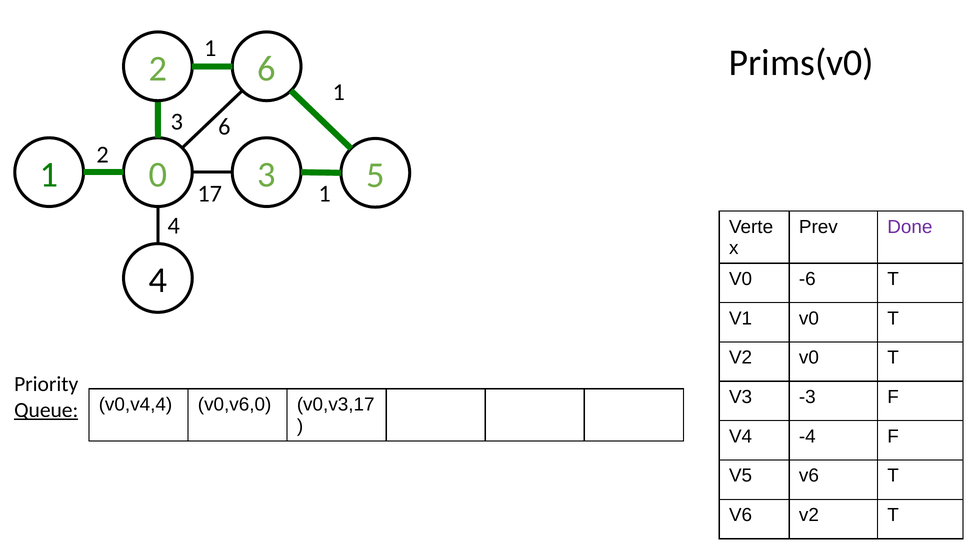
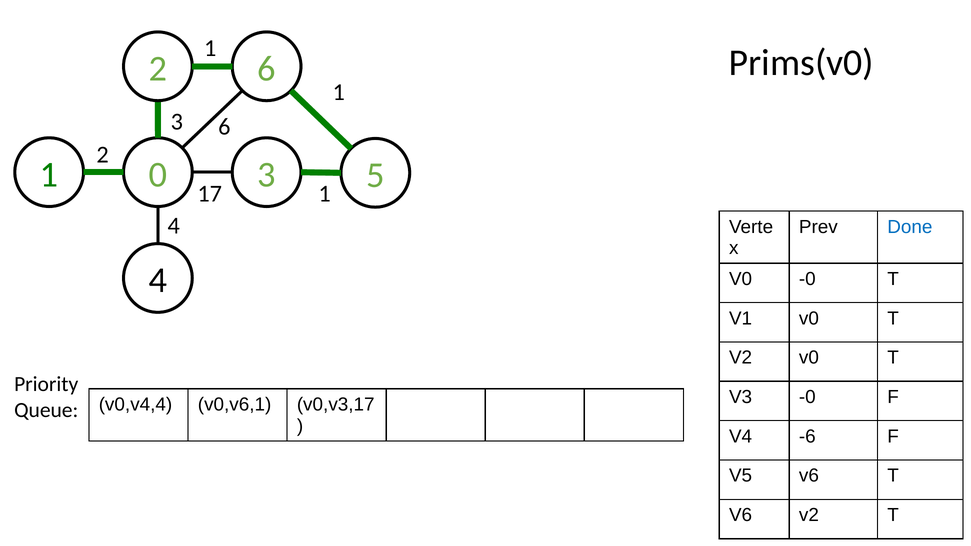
Done colour: purple -> blue
V0 -6: -6 -> -0
V3 -3: -3 -> -0
v0,v6,0: v0,v6,0 -> v0,v6,1
Queue underline: present -> none
-4: -4 -> -6
